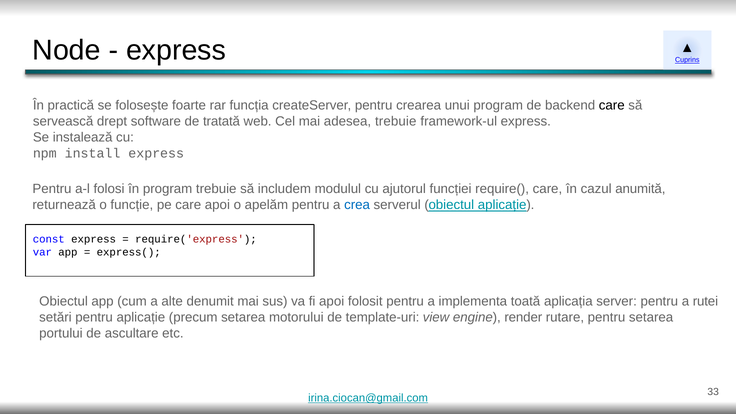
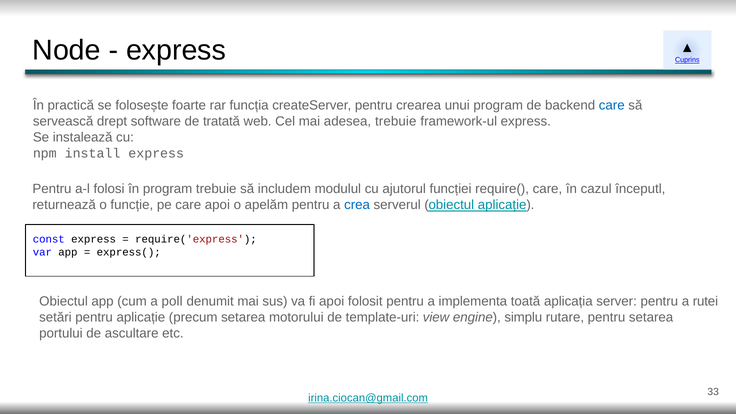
care at (612, 106) colour: black -> blue
anumită: anumită -> începutl
alte: alte -> poll
render: render -> simplu
